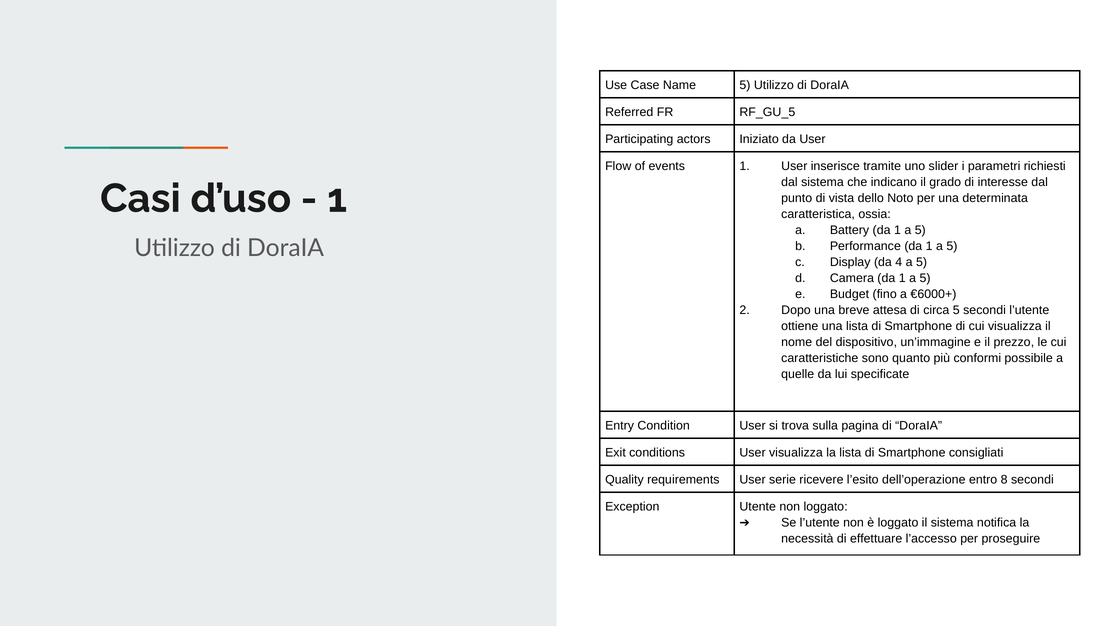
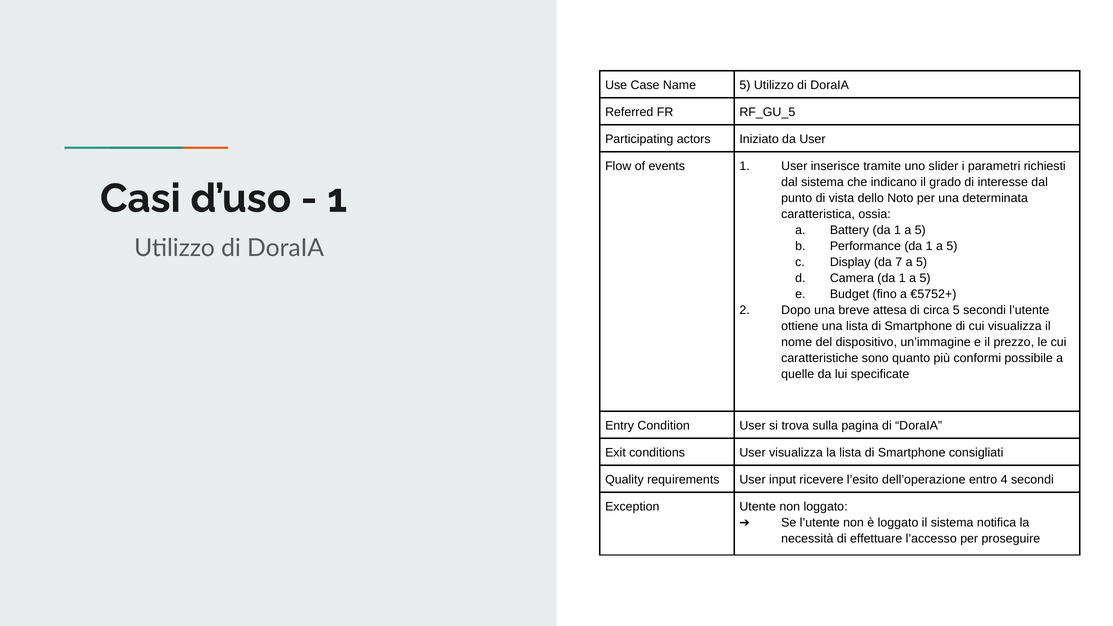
4: 4 -> 7
€6000+: €6000+ -> €5752+
serie: serie -> input
8: 8 -> 4
